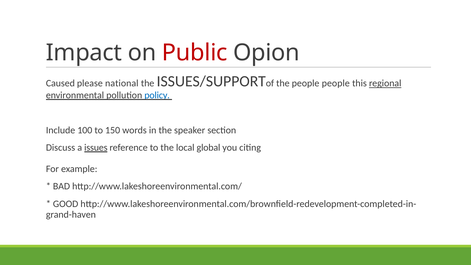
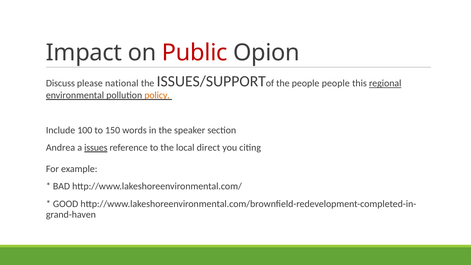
Caused: Caused -> Discuss
policy colour: blue -> orange
Discuss: Discuss -> Andrea
global: global -> direct
